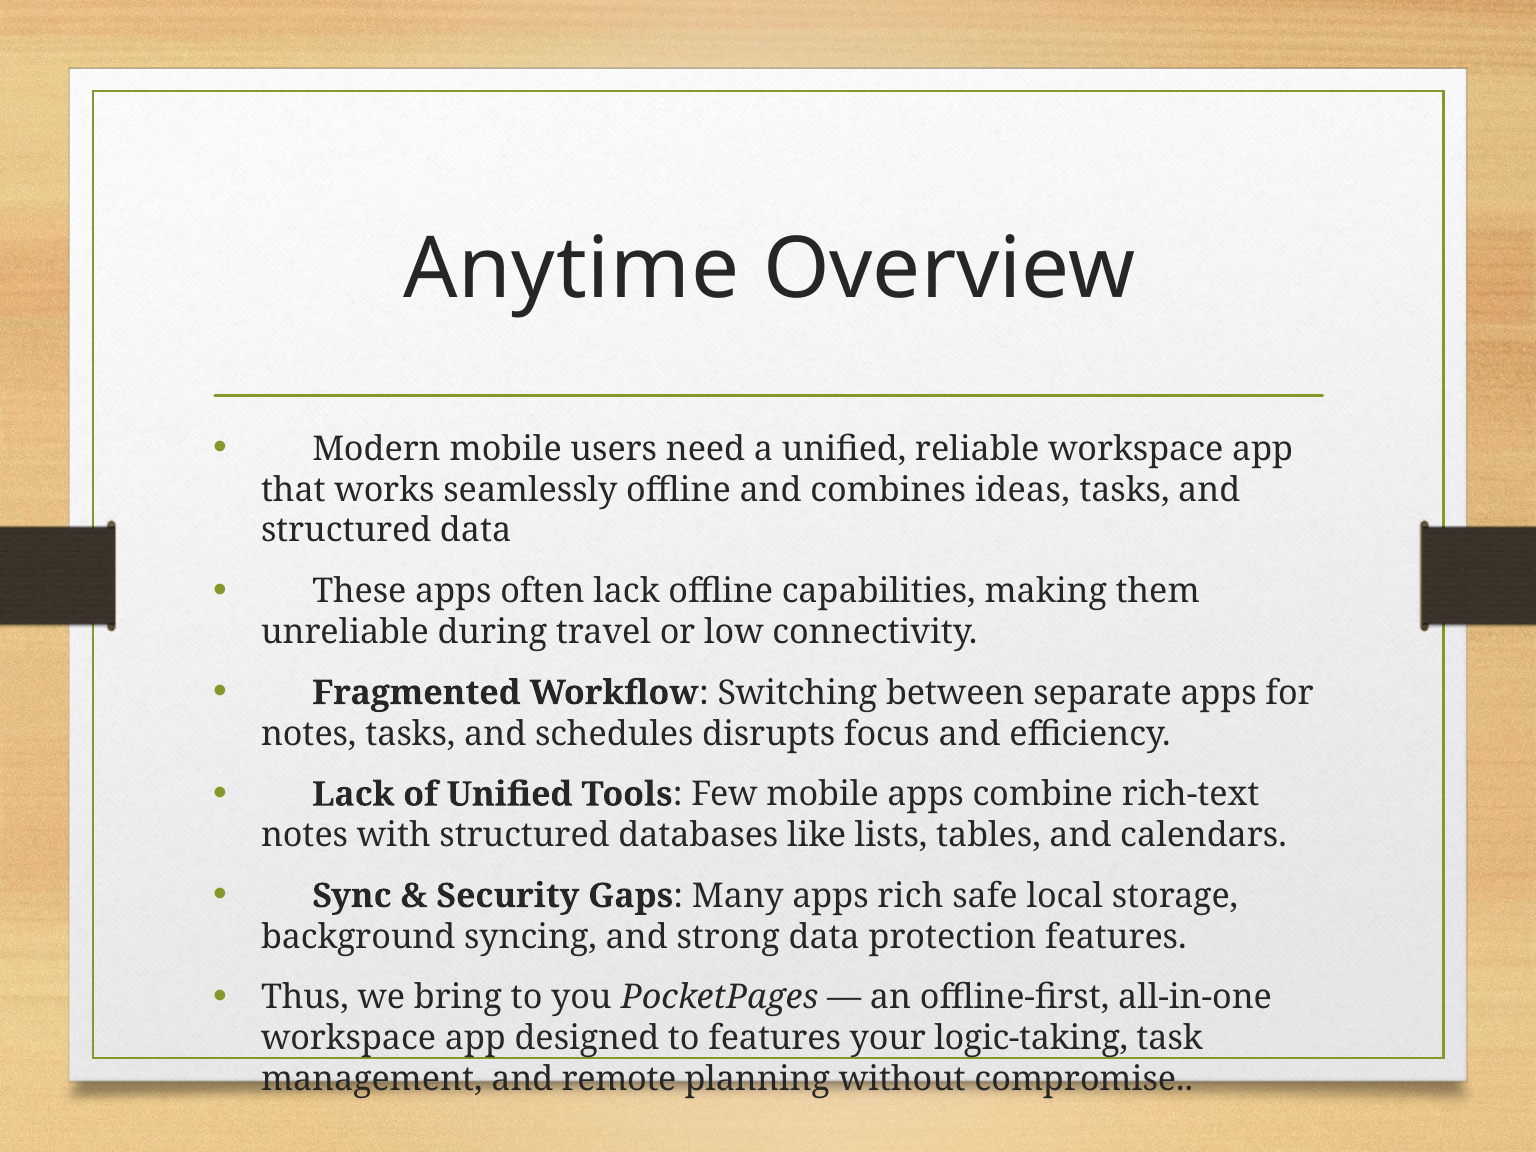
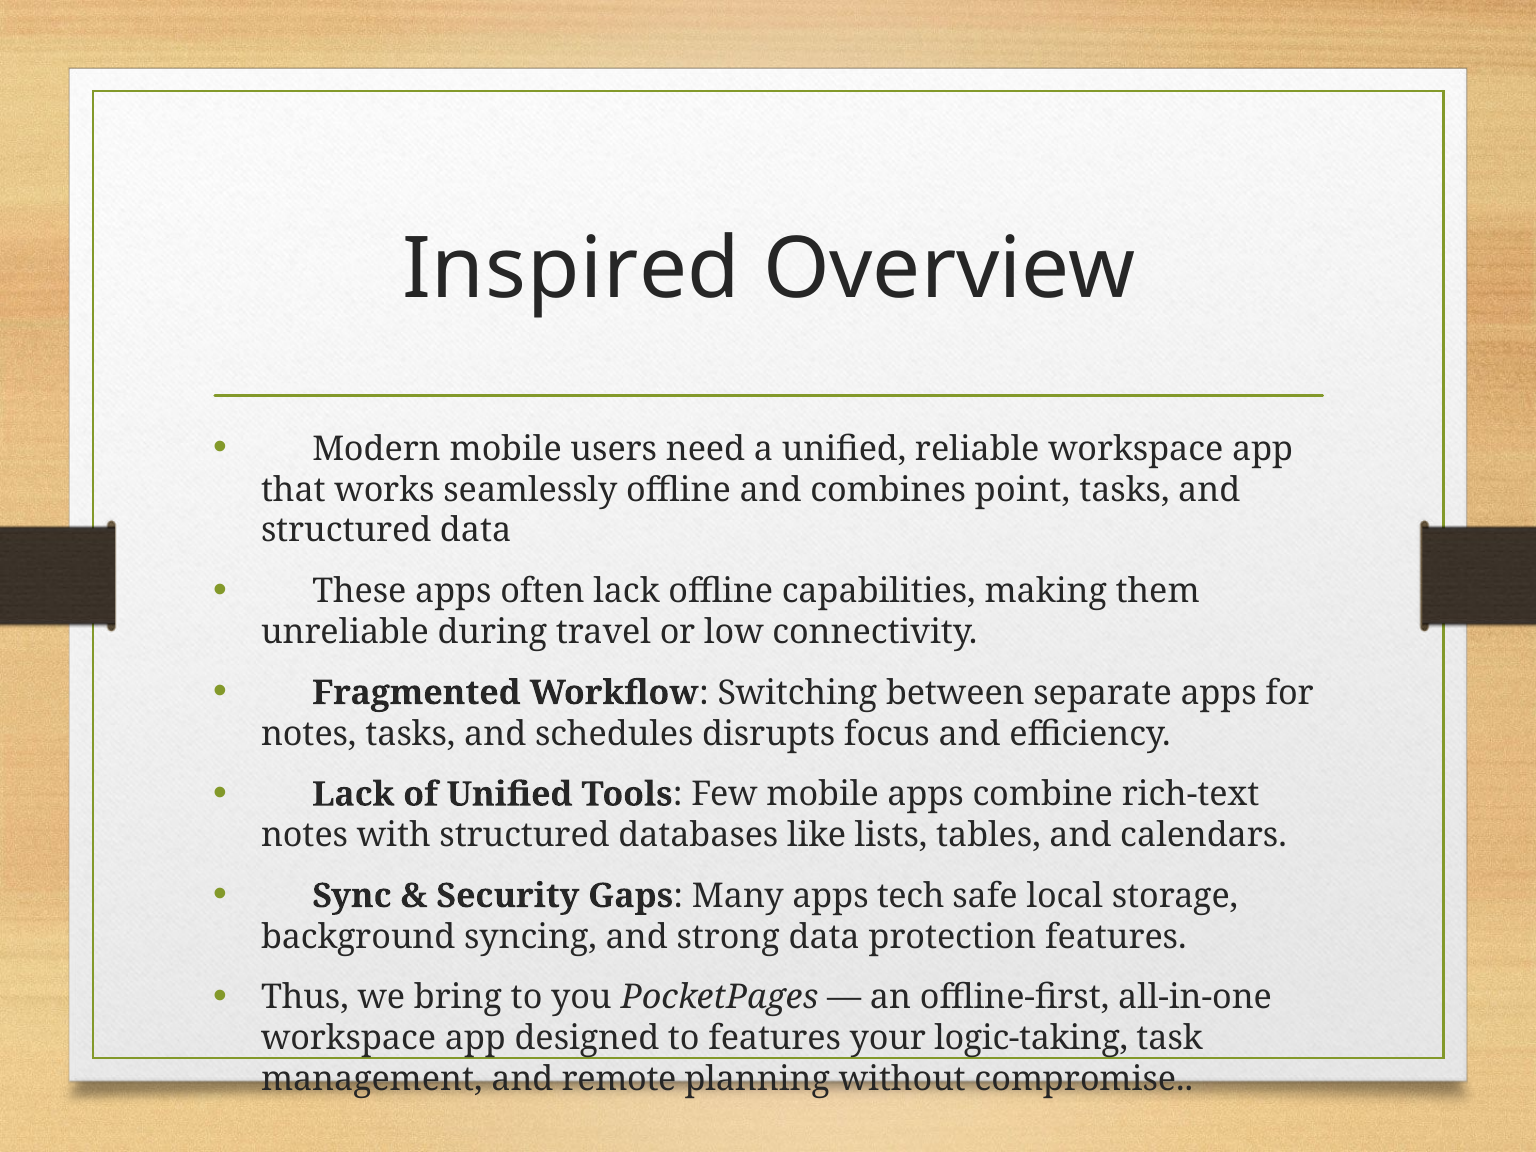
Anytime: Anytime -> Inspired
ideas: ideas -> point
rich: rich -> tech
